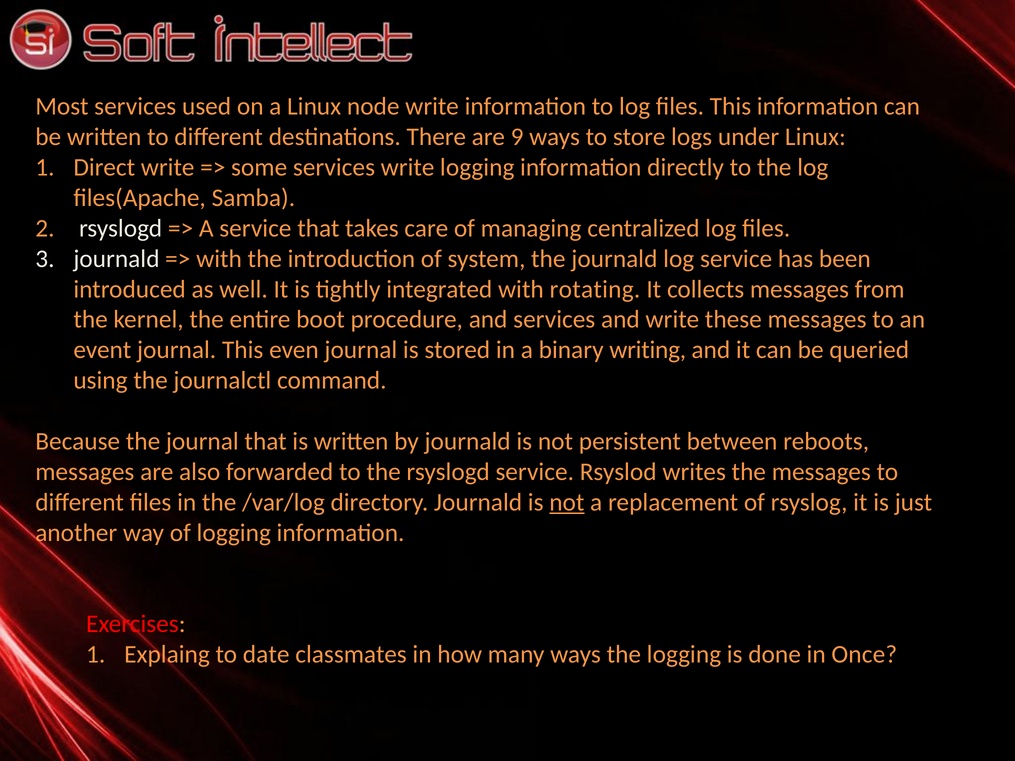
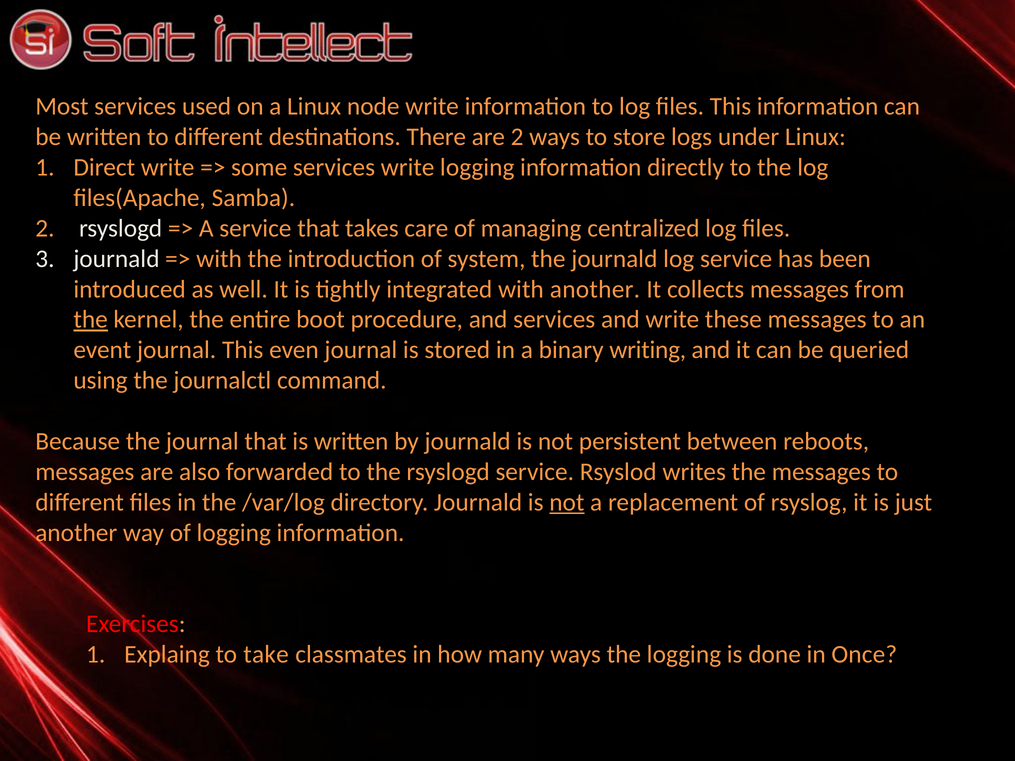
are 9: 9 -> 2
with rotating: rotating -> another
the at (91, 320) underline: none -> present
date: date -> take
